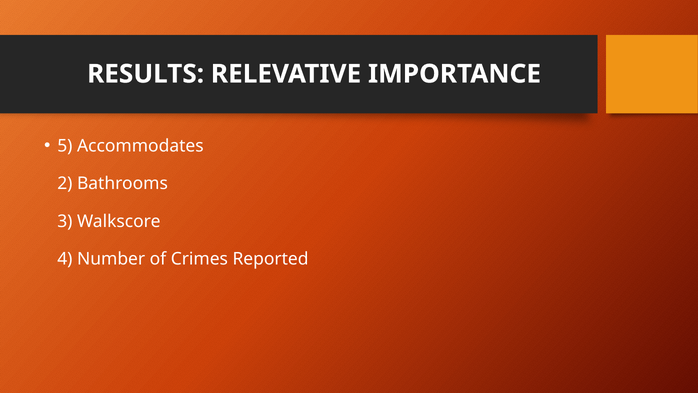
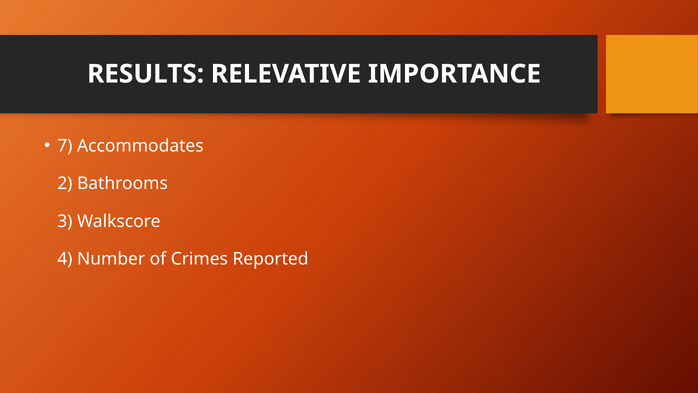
5: 5 -> 7
